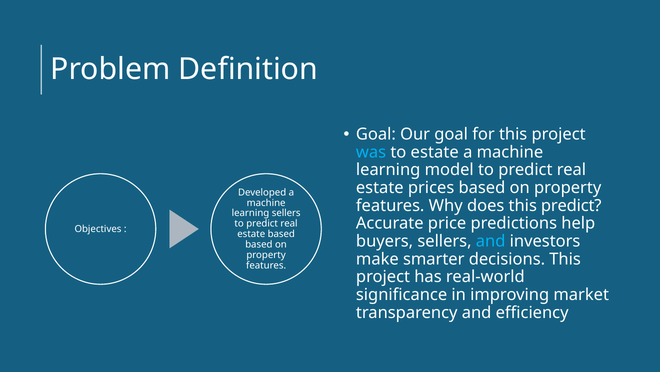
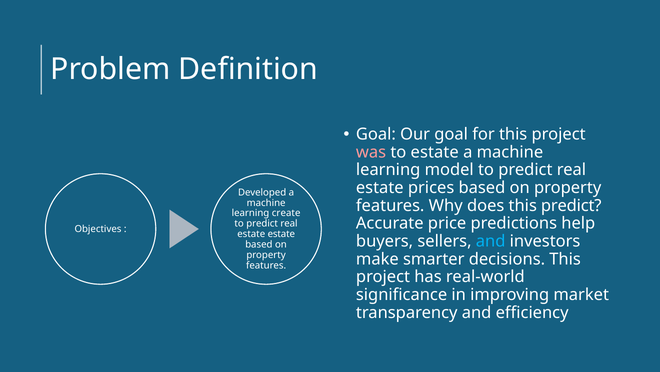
was colour: light blue -> pink
learning sellers: sellers -> create
estate based: based -> estate
